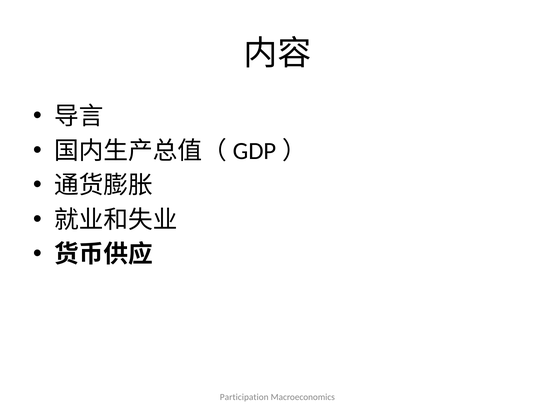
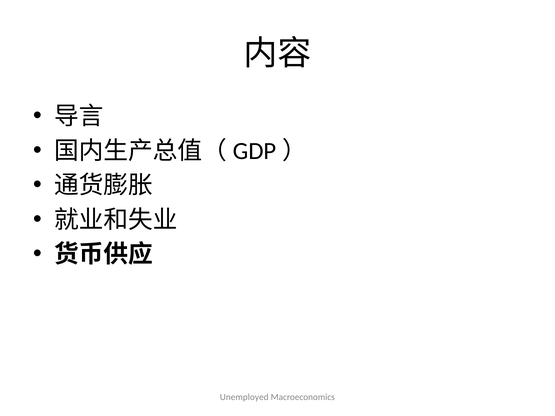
Participation: Participation -> Unemployed
